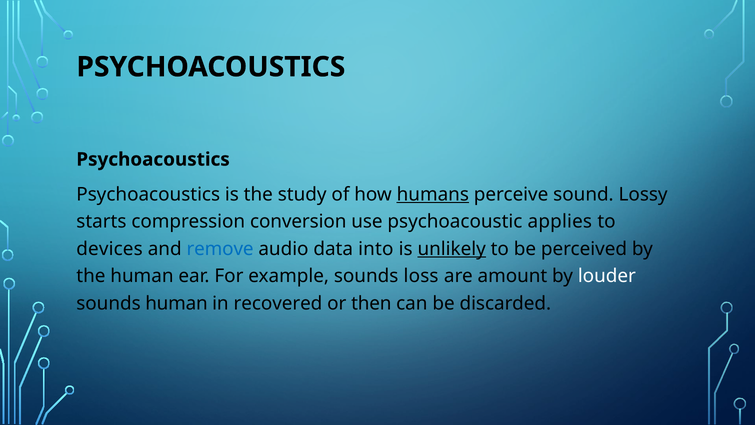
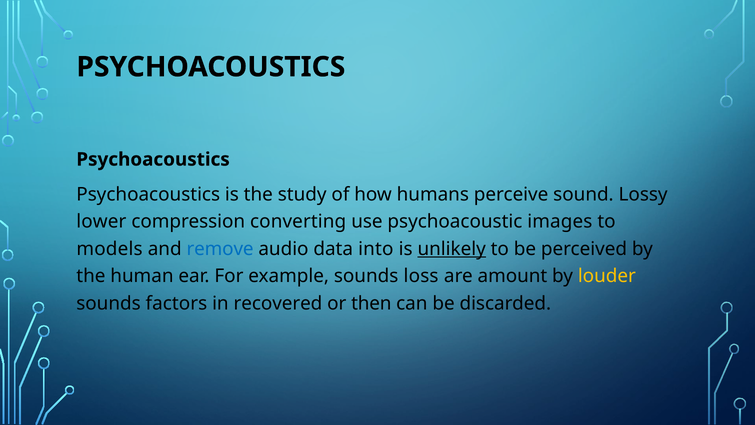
humans underline: present -> none
starts: starts -> lower
conversion: conversion -> converting
applies: applies -> images
devices: devices -> models
louder colour: white -> yellow
sounds human: human -> factors
